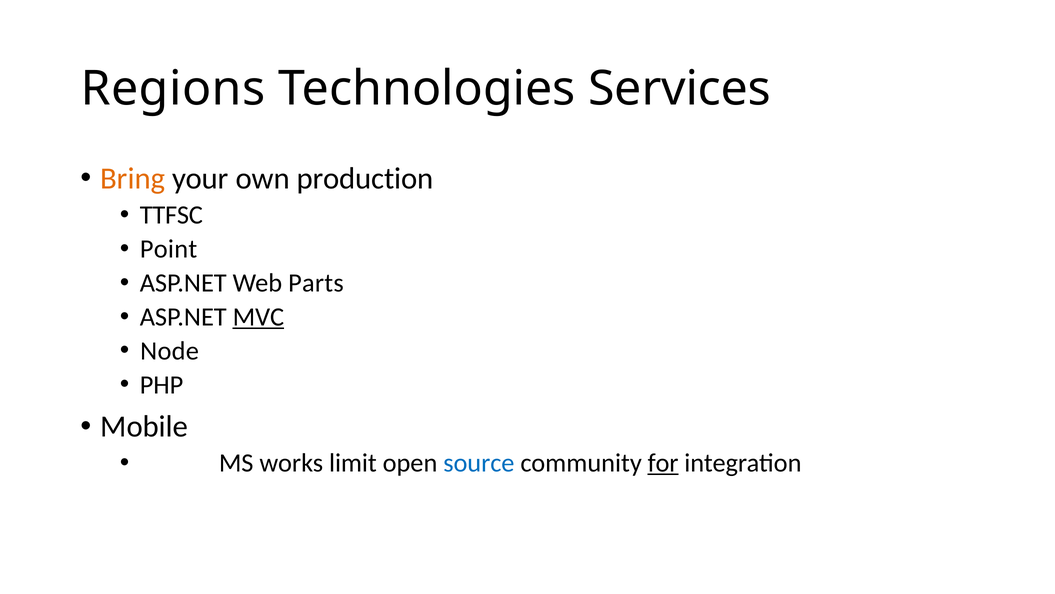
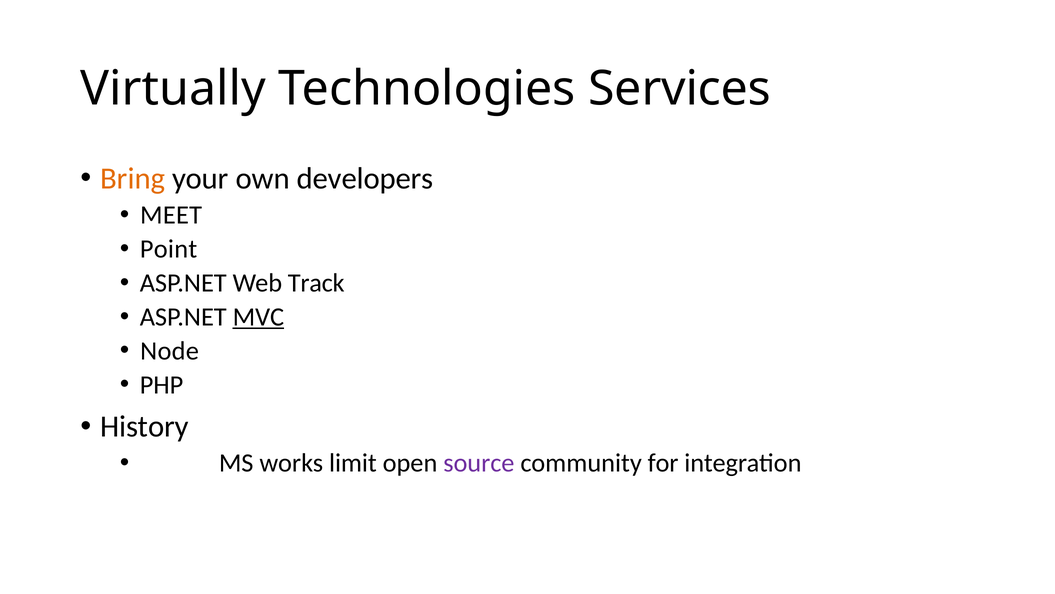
Regions: Regions -> Virtually
production: production -> developers
TTFSC: TTFSC -> MEET
Parts: Parts -> Track
Mobile: Mobile -> History
source colour: blue -> purple
for underline: present -> none
